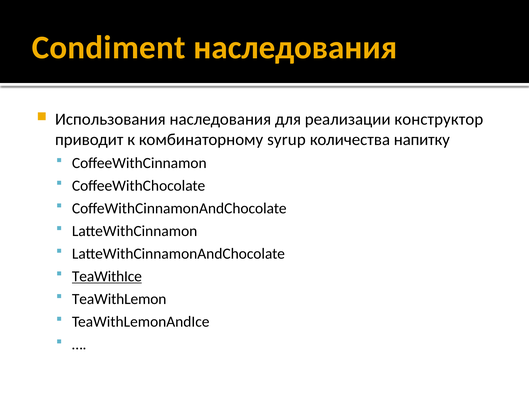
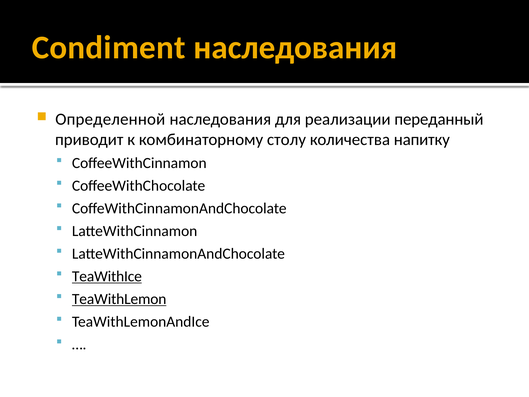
Использования: Использования -> Определенной
конструктор: конструктор -> переданный
syrup: syrup -> столу
TeaWithLemon underline: none -> present
